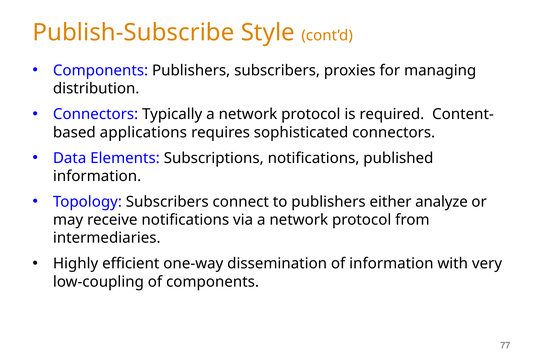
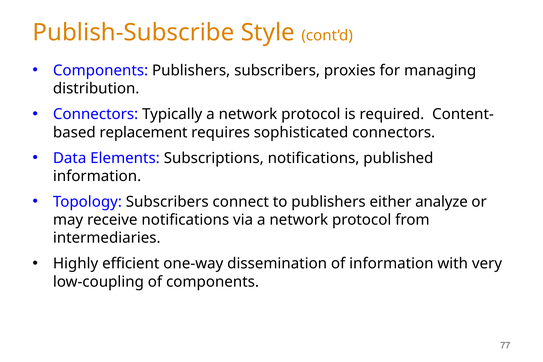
applications: applications -> replacement
